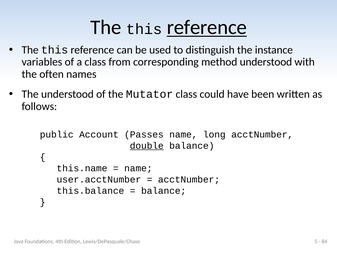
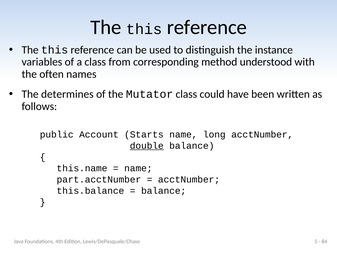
reference at (207, 27) underline: present -> none
The understood: understood -> determines
Passes: Passes -> Starts
user.acctNumber: user.acctNumber -> part.acctNumber
